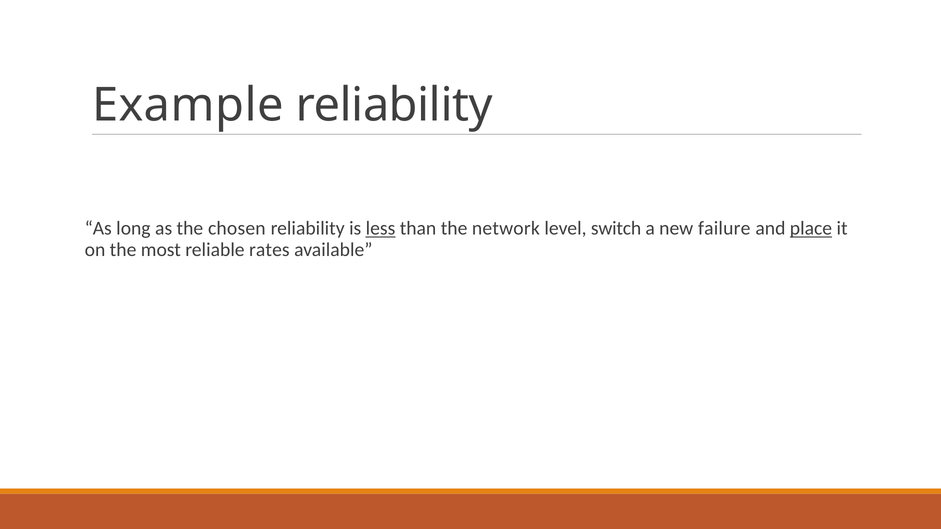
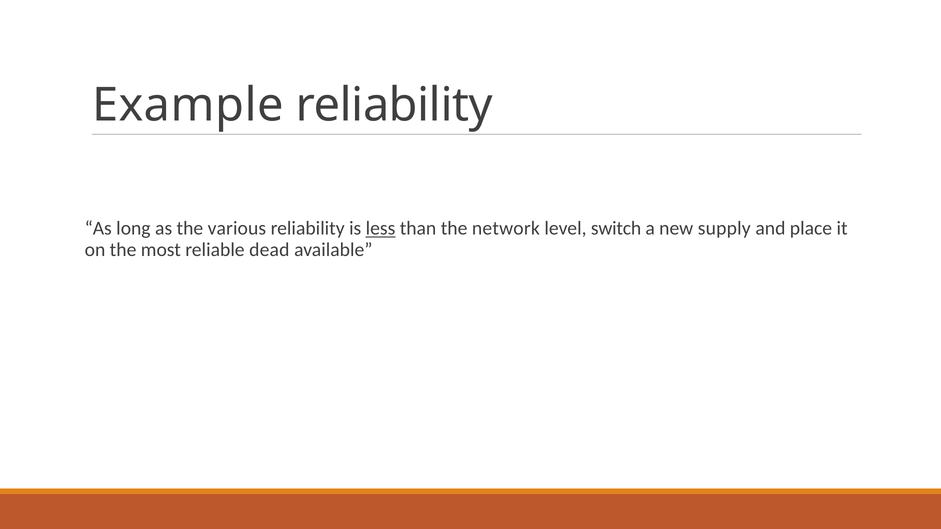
chosen: chosen -> various
failure: failure -> supply
place underline: present -> none
rates: rates -> dead
